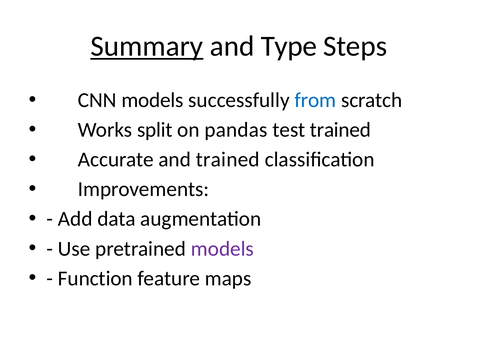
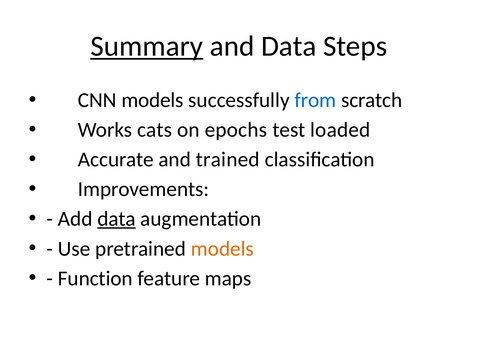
and Type: Type -> Data
split: split -> cats
pandas: pandas -> epochs
test trained: trained -> loaded
data at (117, 219) underline: none -> present
models at (222, 249) colour: purple -> orange
